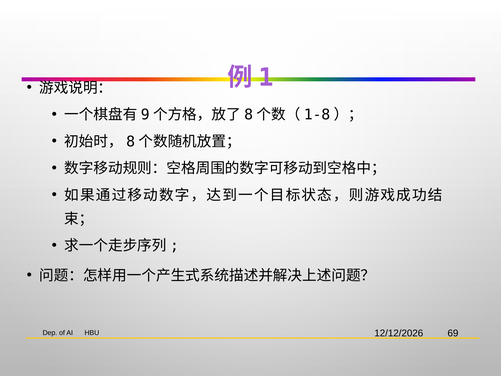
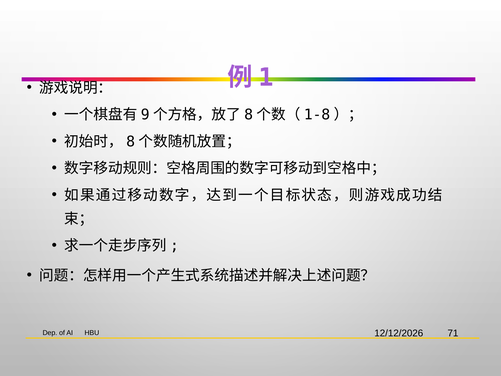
69: 69 -> 71
